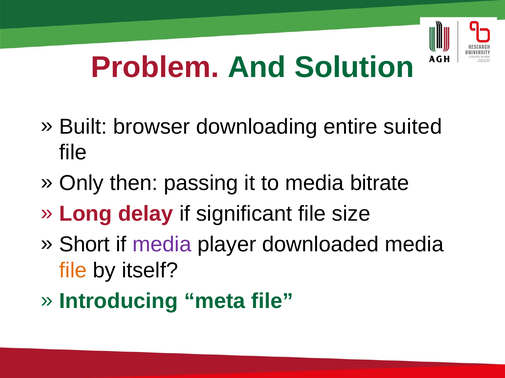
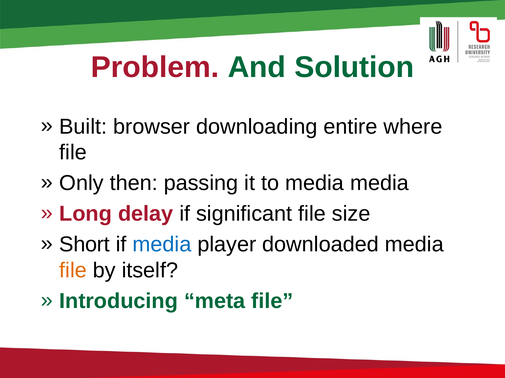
suited: suited -> where
media bitrate: bitrate -> media
media at (162, 245) colour: purple -> blue
